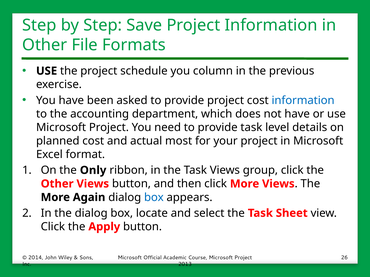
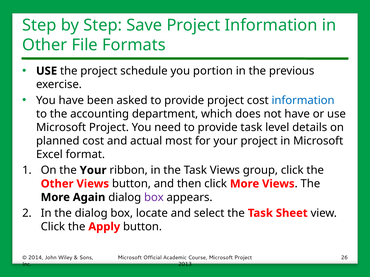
column: column -> portion
the Only: Only -> Your
box at (154, 198) colour: blue -> purple
